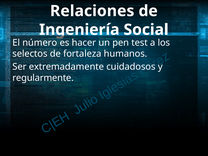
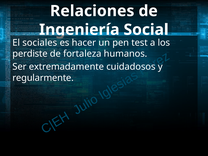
número: número -> sociales
selectos: selectos -> perdiste
